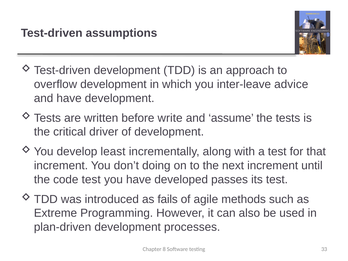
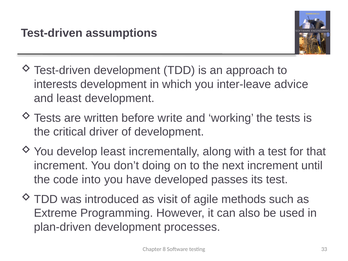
overflow: overflow -> interests
and have: have -> least
assume: assume -> working
code test: test -> into
fails: fails -> visit
